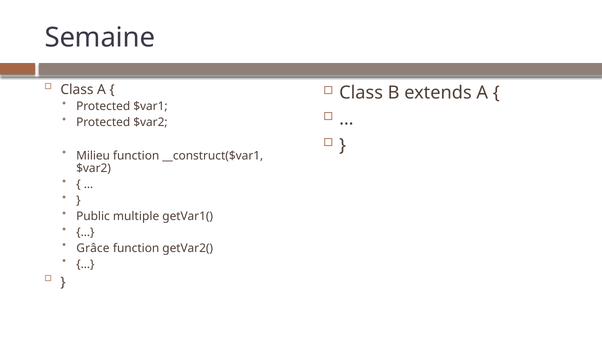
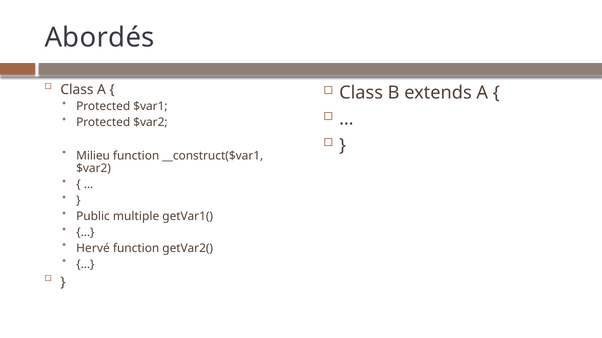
Semaine: Semaine -> Abordés
Grâce: Grâce -> Hervé
